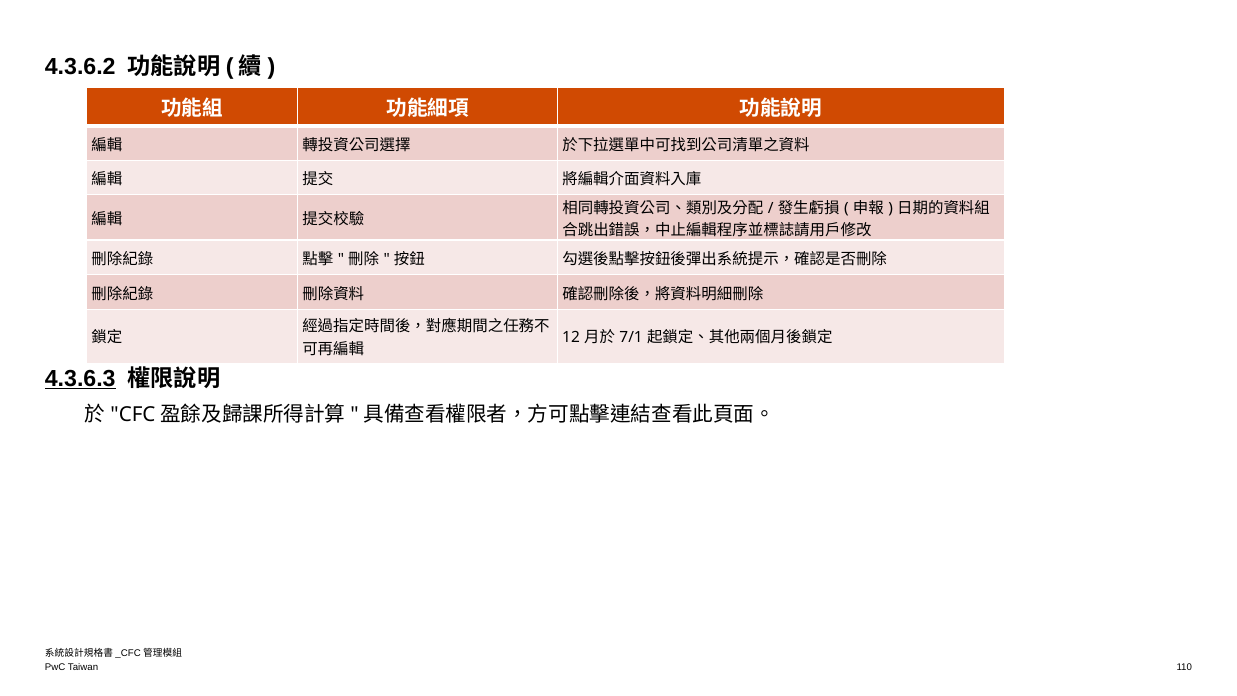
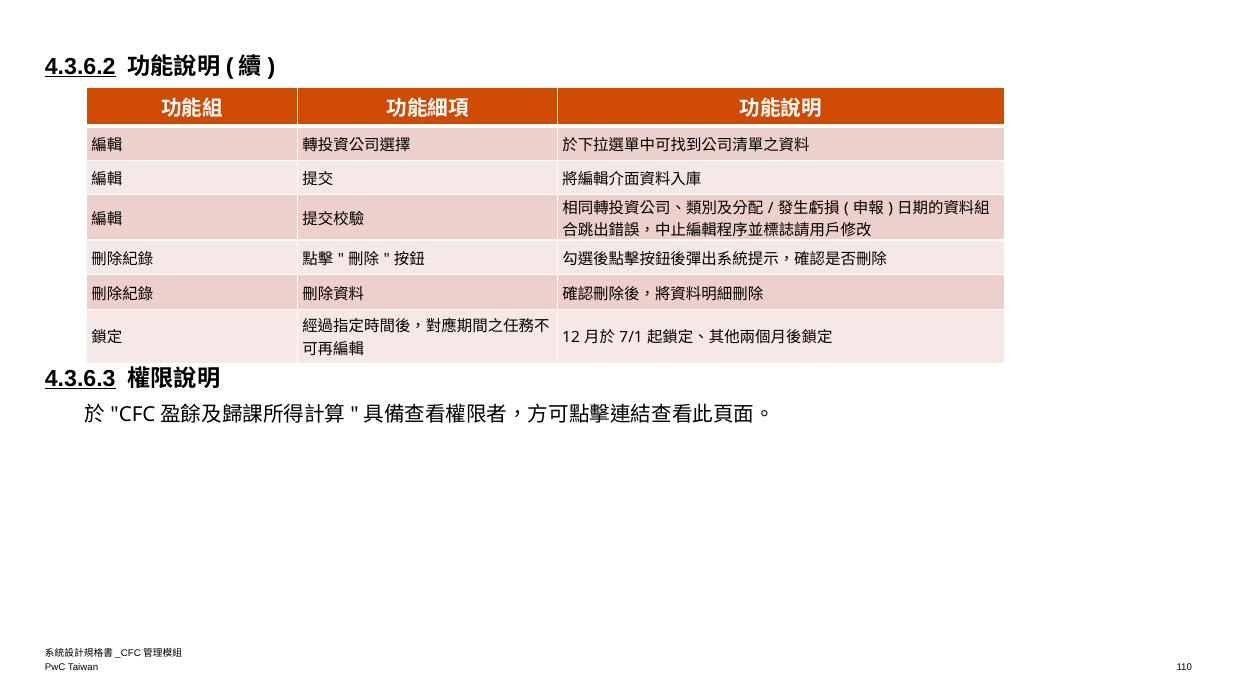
4.3.6.2 underline: none -> present
